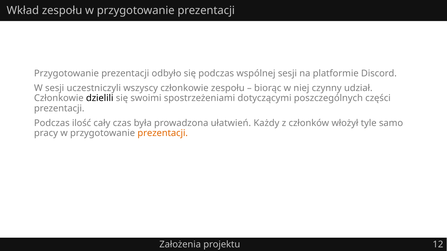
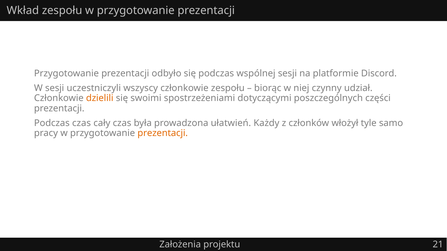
dzielili colour: black -> orange
Podczas ilość: ilość -> czas
12: 12 -> 21
